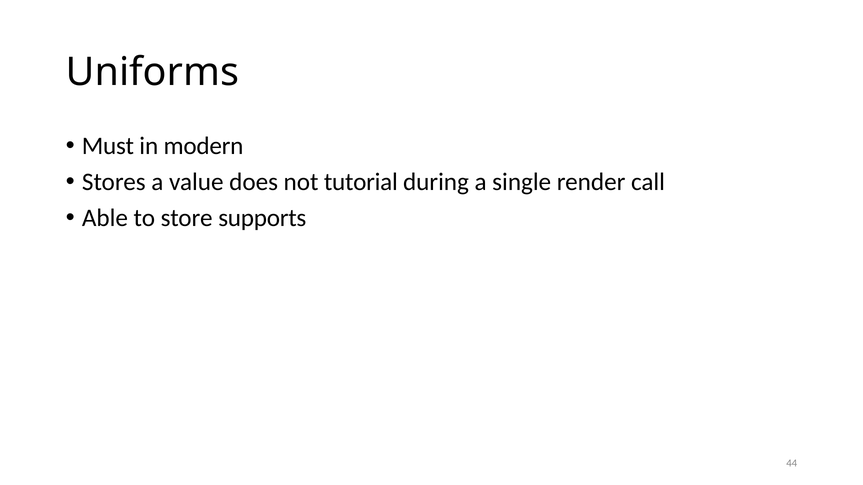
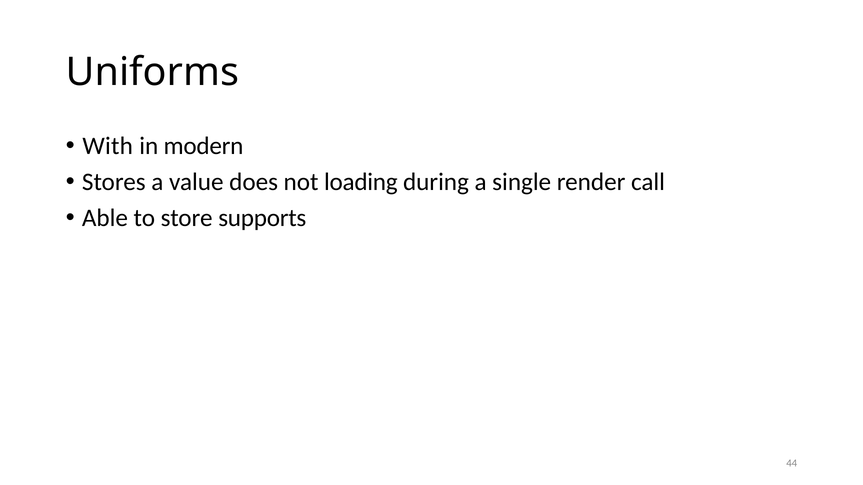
Must: Must -> With
tutorial: tutorial -> loading
